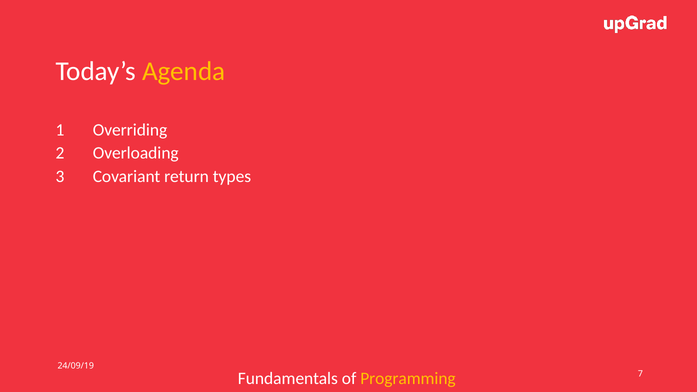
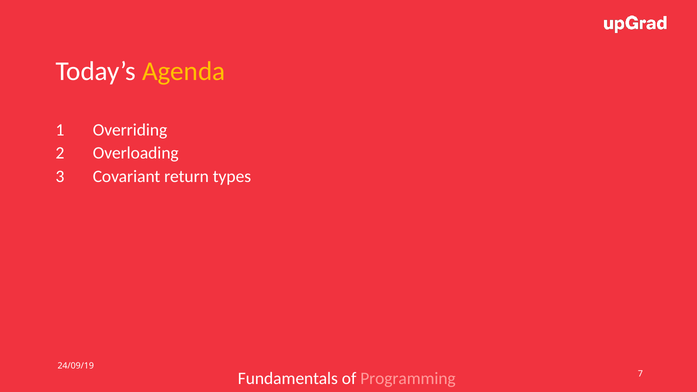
Programming colour: yellow -> pink
